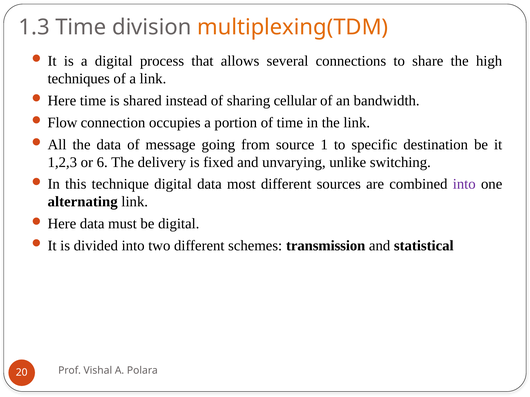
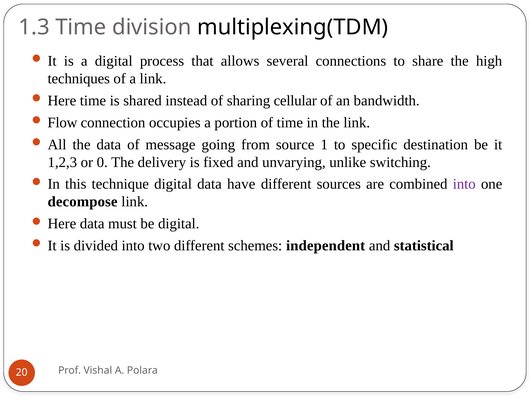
multiplexing(TDM colour: orange -> black
6: 6 -> 0
most: most -> have
alternating: alternating -> decompose
transmission: transmission -> independent
